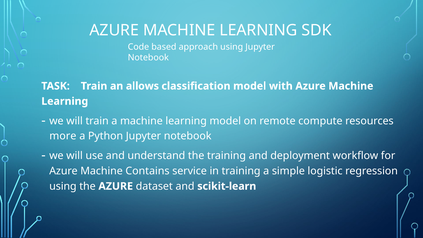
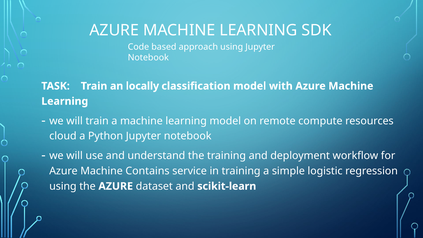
allows: allows -> locally
more: more -> cloud
